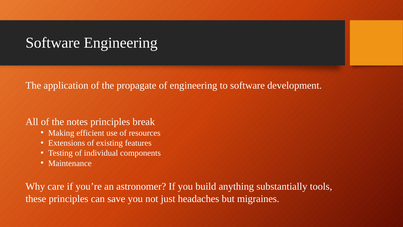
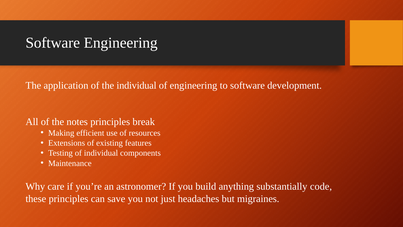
the propagate: propagate -> individual
tools: tools -> code
